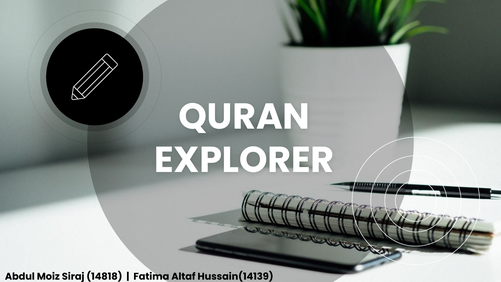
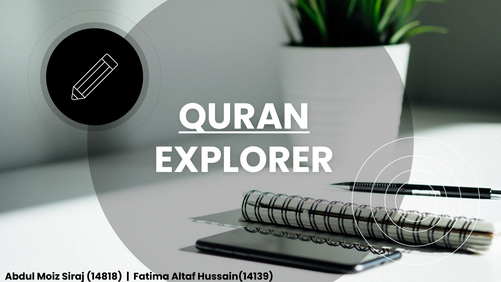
QURAN underline: none -> present
